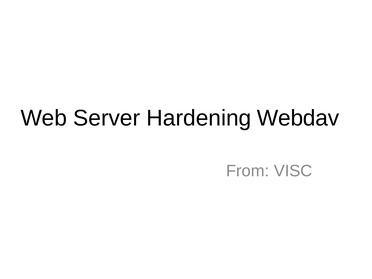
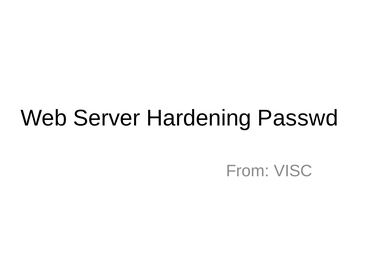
Webdav: Webdav -> Passwd
